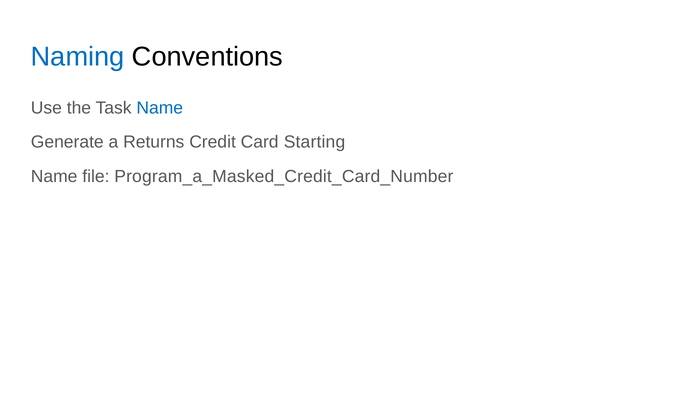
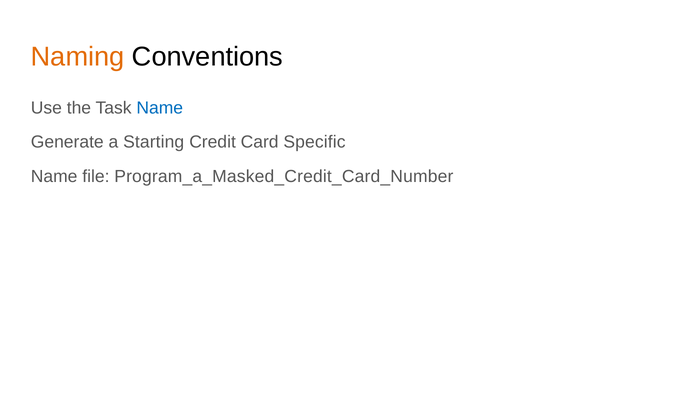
Naming colour: blue -> orange
Returns: Returns -> Starting
Starting: Starting -> Specific
